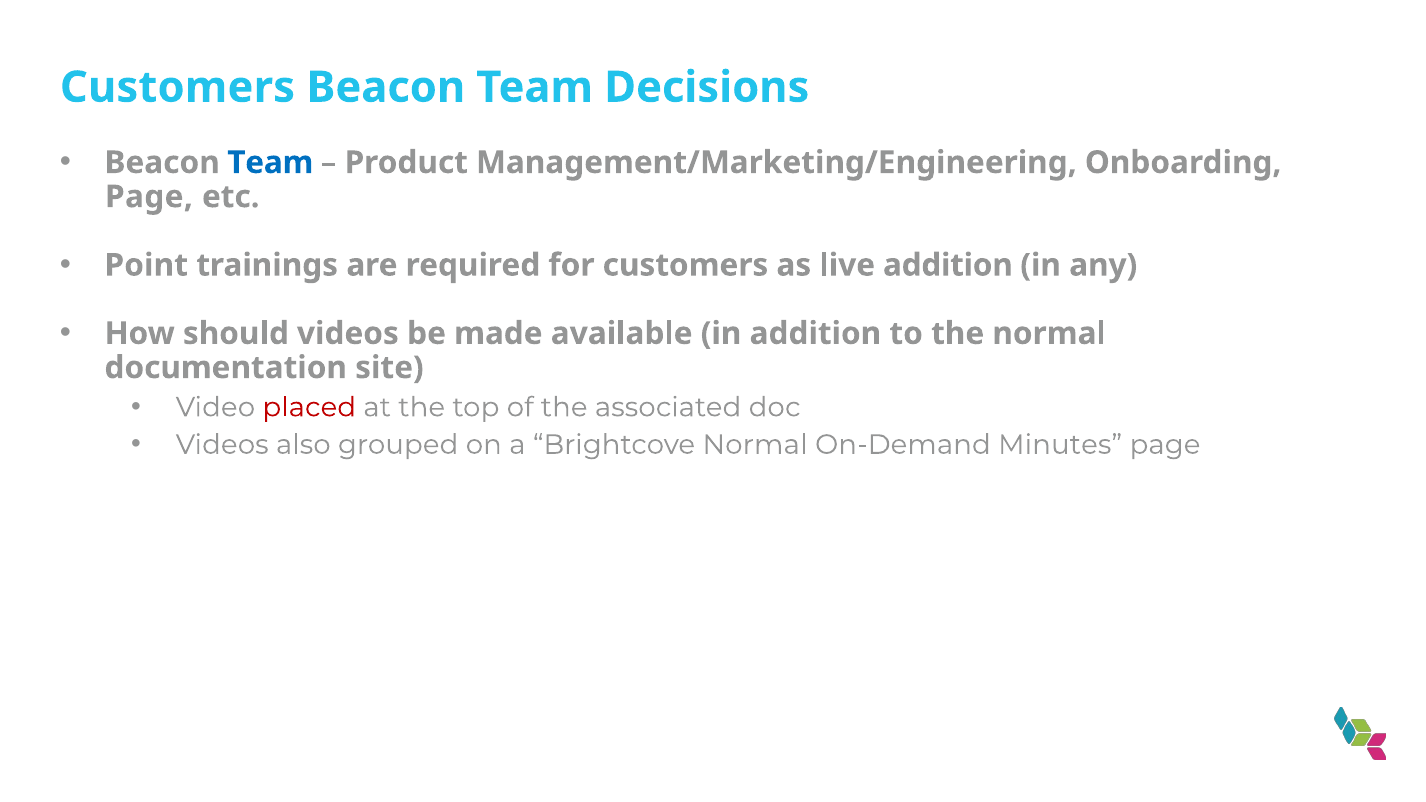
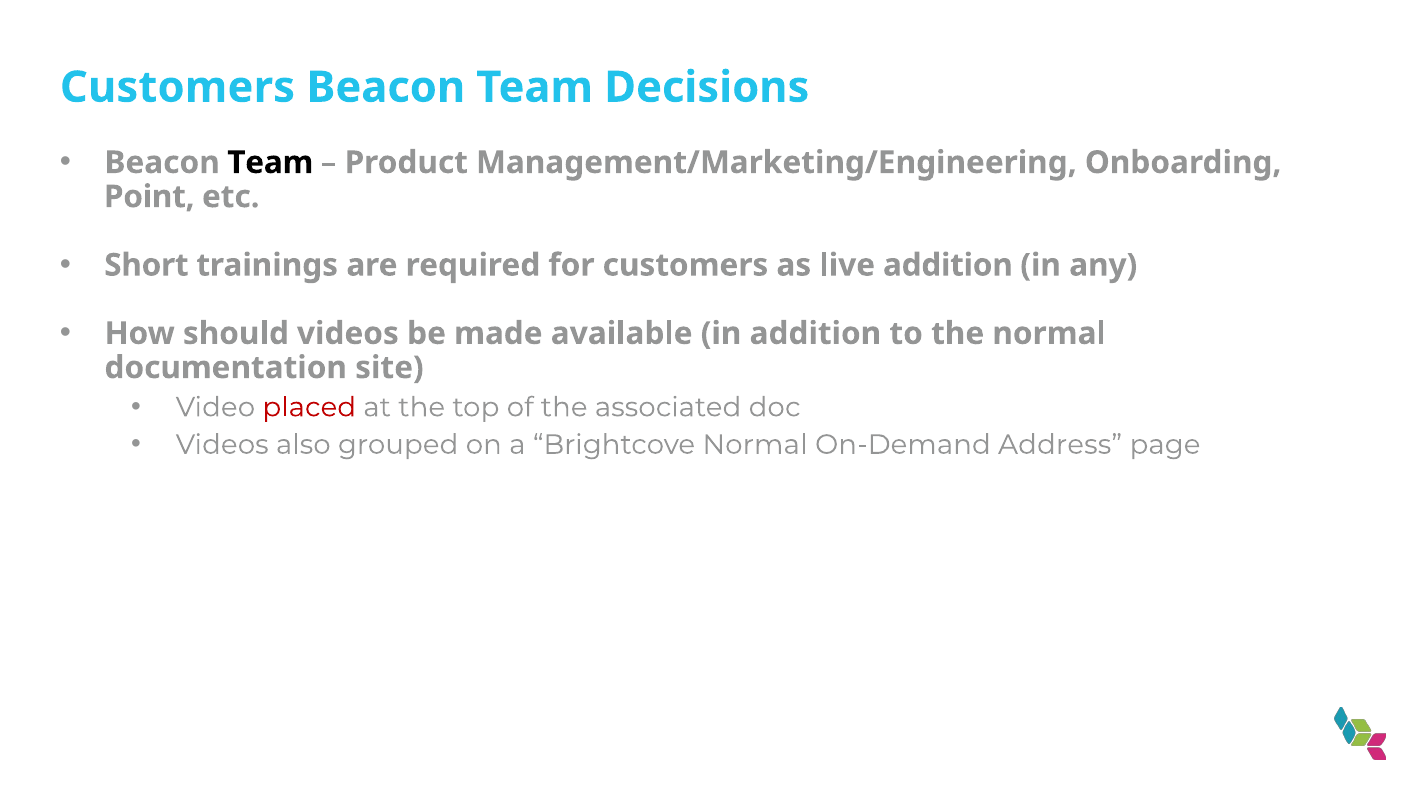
Team at (270, 163) colour: blue -> black
Page at (149, 197): Page -> Point
Point: Point -> Short
Minutes: Minutes -> Address
